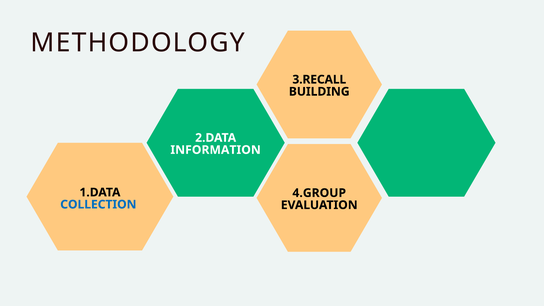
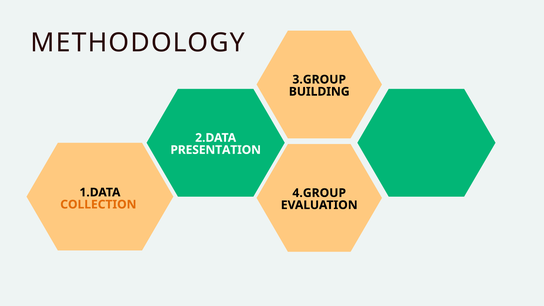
3.RECALL: 3.RECALL -> 3.GROUP
INFORMATION: INFORMATION -> PRESENTATION
COLLECTION colour: blue -> orange
